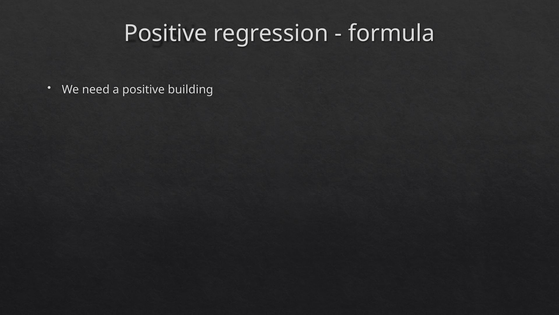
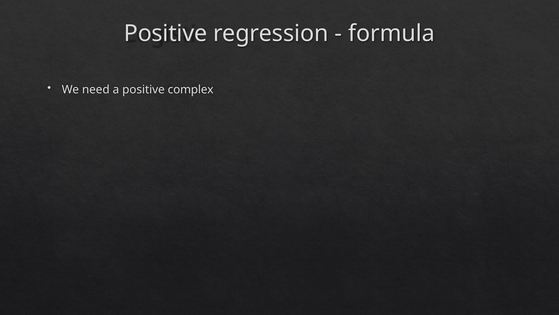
building: building -> complex
